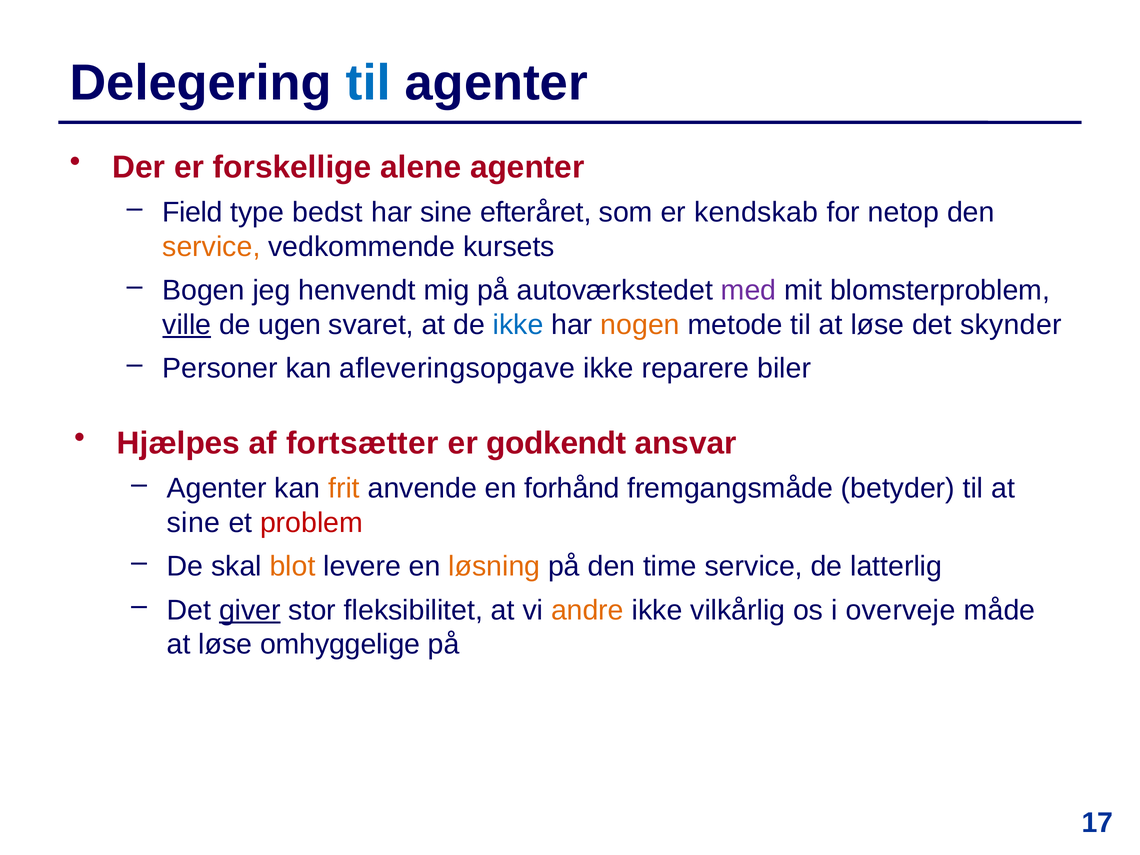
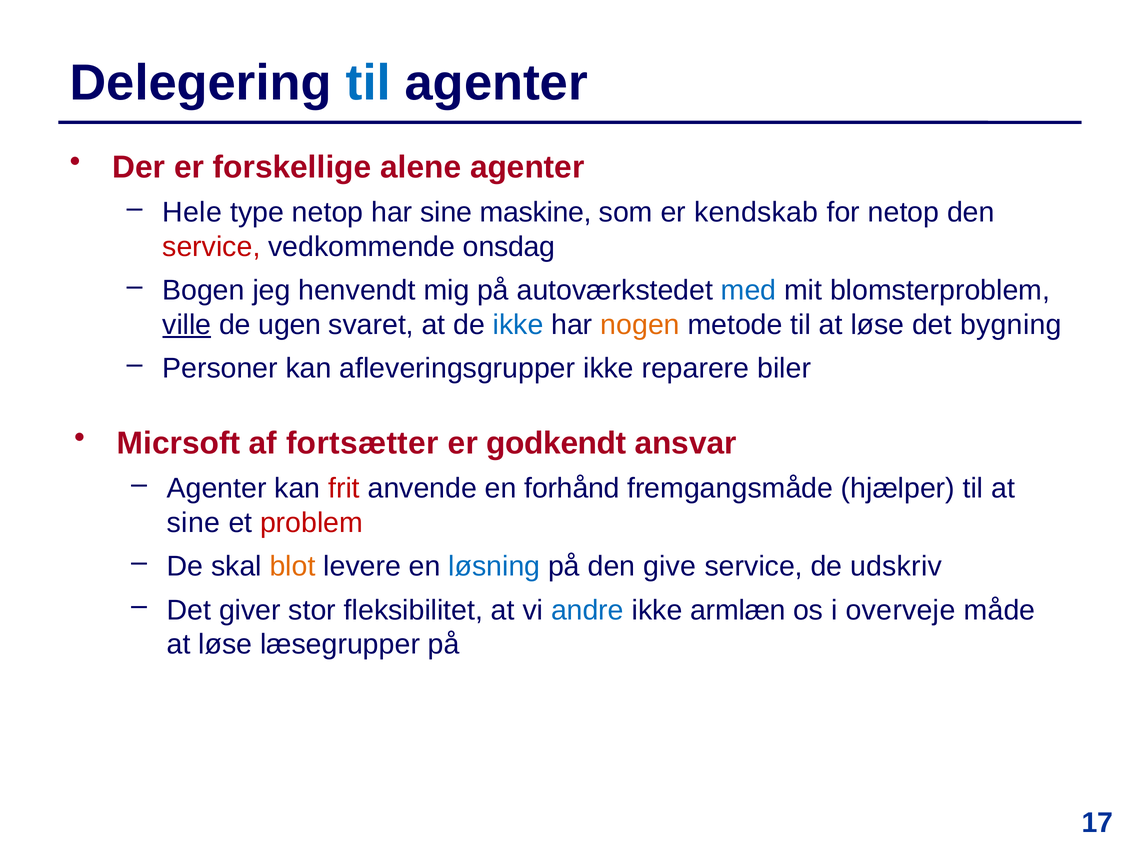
Field: Field -> Hele
type bedst: bedst -> netop
efteråret: efteråret -> maskine
service at (211, 247) colour: orange -> red
kursets: kursets -> onsdag
med colour: purple -> blue
skynder: skynder -> bygning
afleveringsopgave: afleveringsopgave -> afleveringsgrupper
Hjælpes: Hjælpes -> Micrsoft
frit colour: orange -> red
betyder: betyder -> hjælper
løsning colour: orange -> blue
time: time -> give
latterlig: latterlig -> udskriv
giver underline: present -> none
andre colour: orange -> blue
vilkårlig: vilkårlig -> armlæn
omhyggelige: omhyggelige -> læsegrupper
